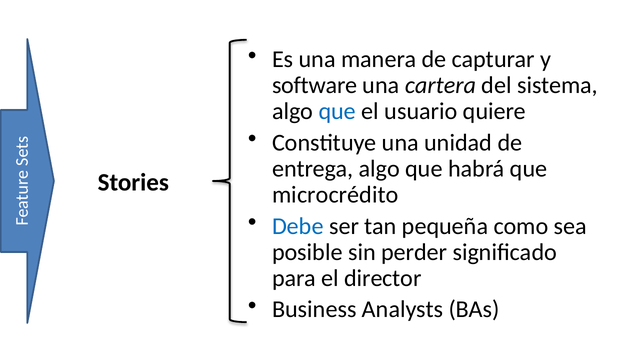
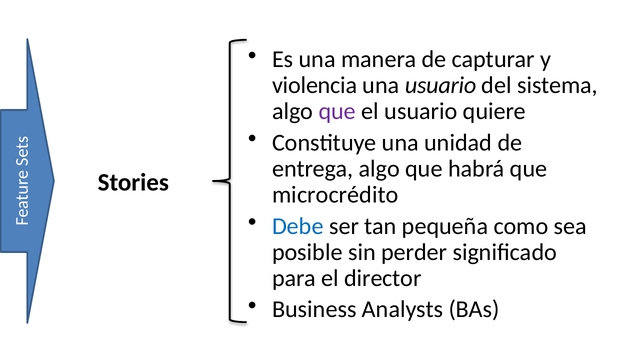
software: software -> violencia
una cartera: cartera -> usuario
que at (337, 111) colour: blue -> purple
